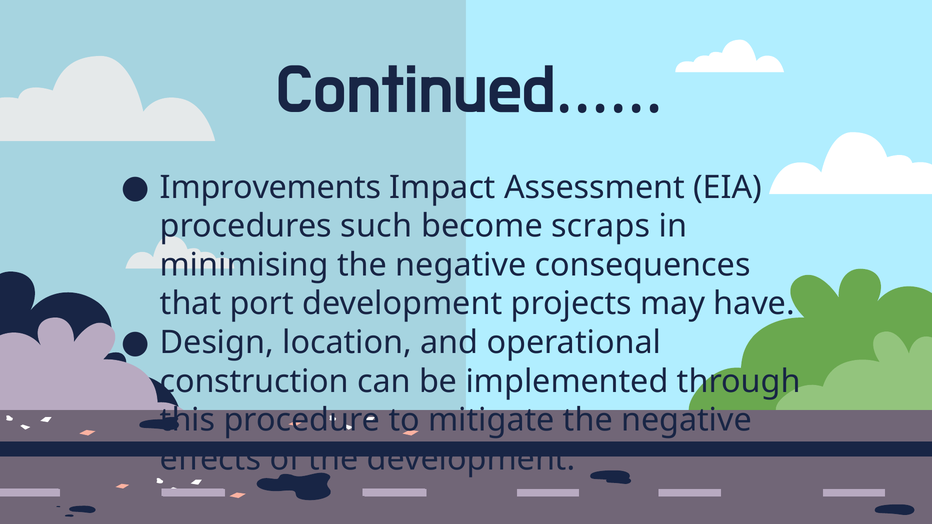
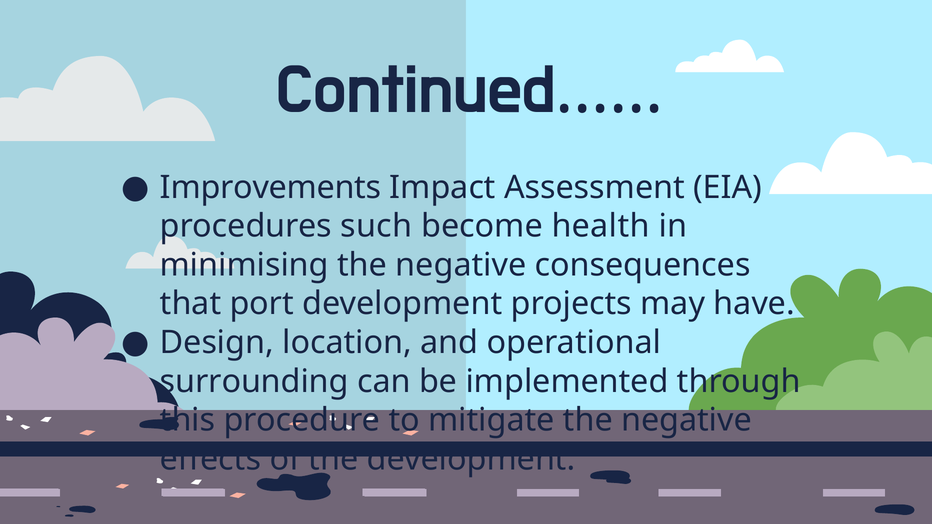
scraps: scraps -> health
construction: construction -> surrounding
